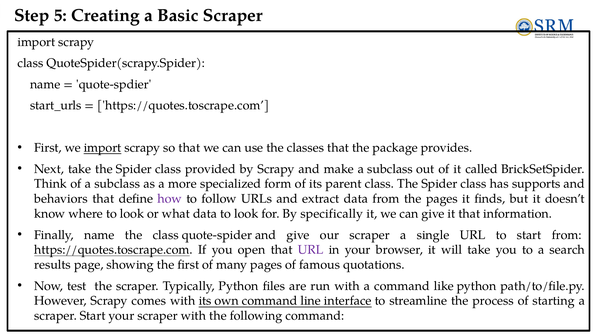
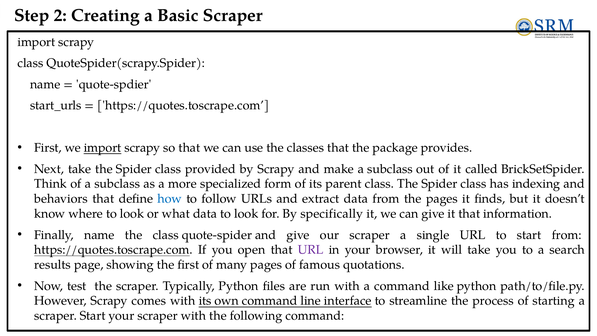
5: 5 -> 2
supports: supports -> indexing
how colour: purple -> blue
